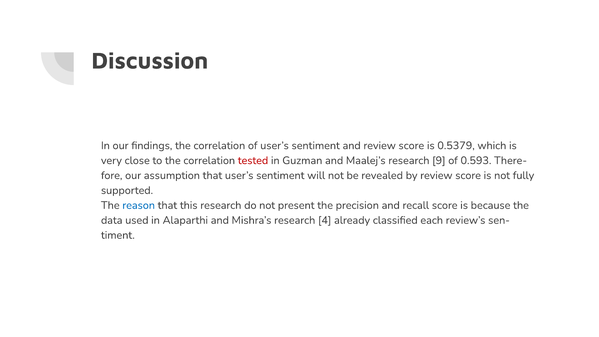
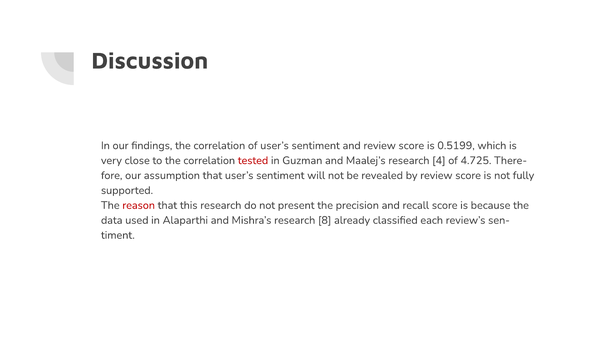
0.5379: 0.5379 -> 0.5199
9: 9 -> 4
0.593: 0.593 -> 4.725
reason colour: blue -> red
4: 4 -> 8
